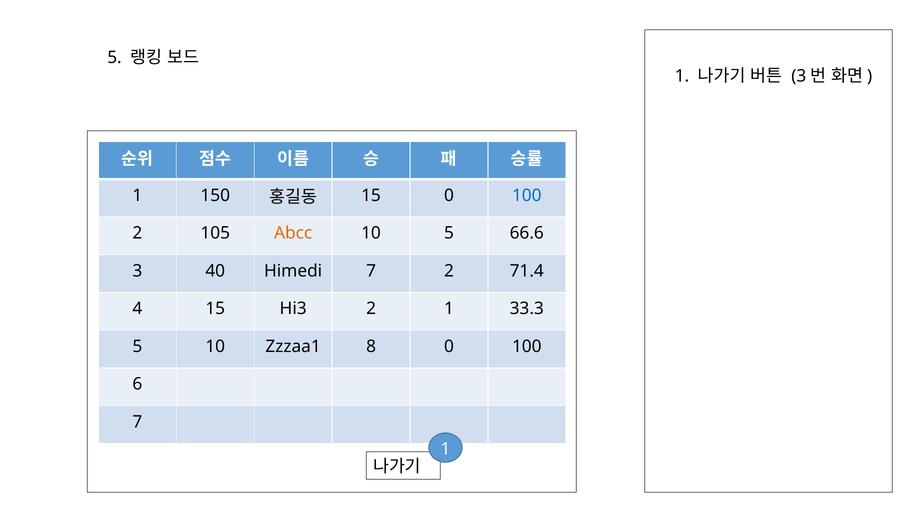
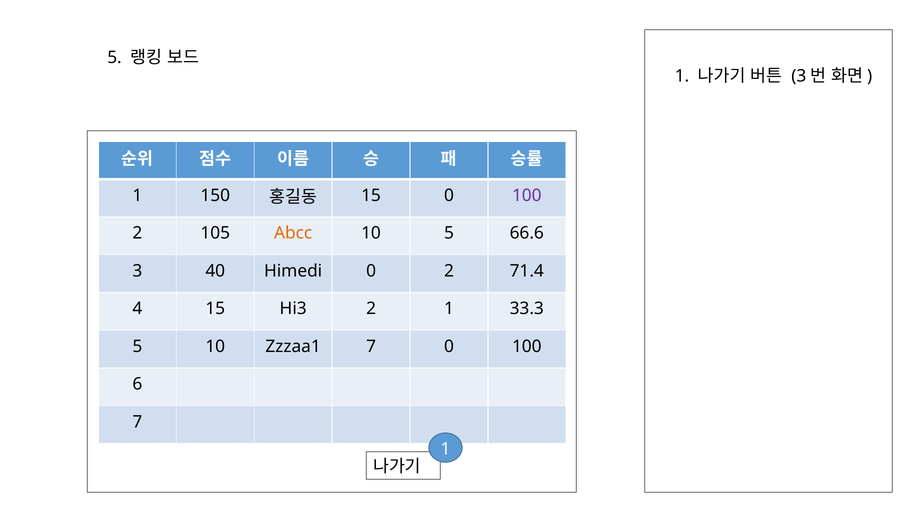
100 at (527, 196) colour: blue -> purple
Himedi 7: 7 -> 0
Zzzaa1 8: 8 -> 7
